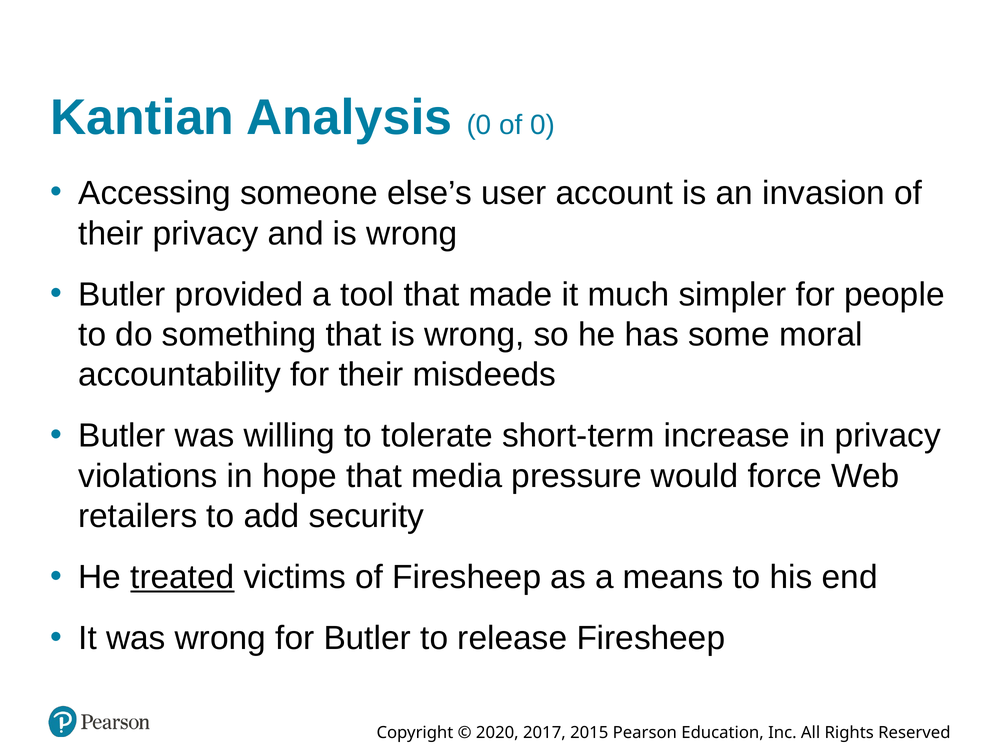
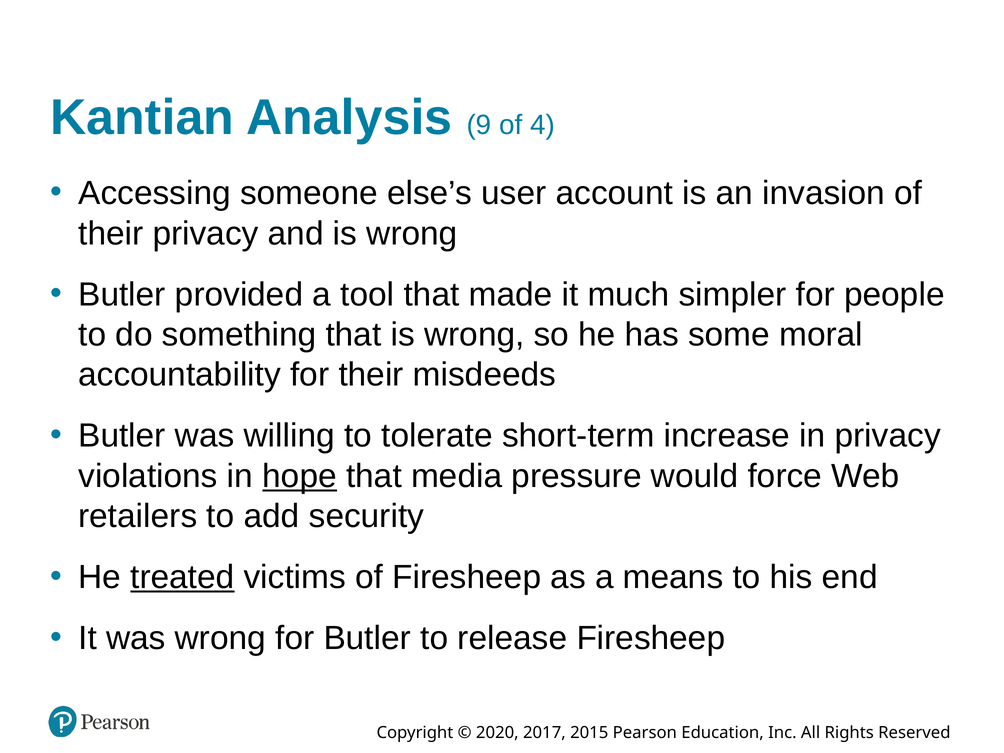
Analysis 0: 0 -> 9
of 0: 0 -> 4
hope underline: none -> present
